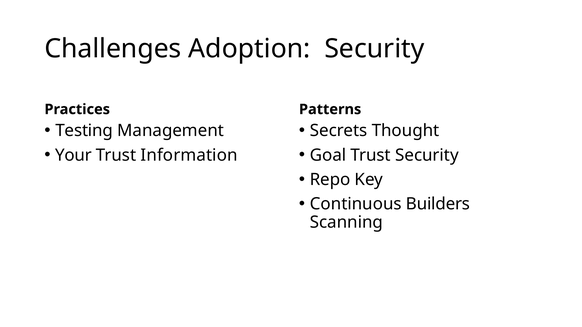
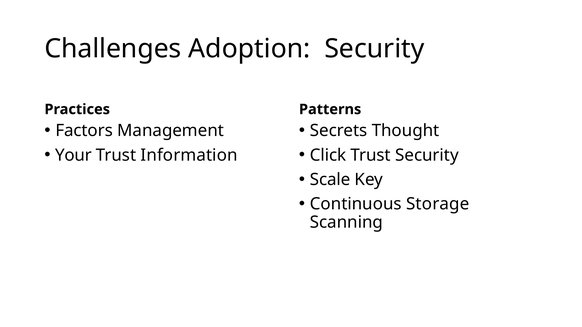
Testing: Testing -> Factors
Goal: Goal -> Click
Repo: Repo -> Scale
Builders: Builders -> Storage
